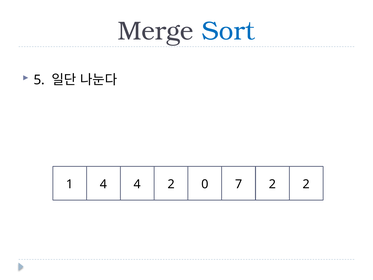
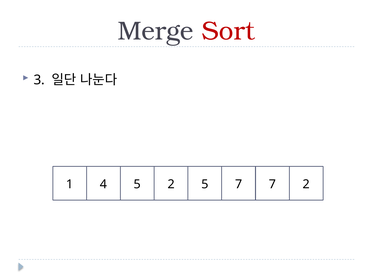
Sort colour: blue -> red
5: 5 -> 3
4 4: 4 -> 5
2 0: 0 -> 5
7 2: 2 -> 7
